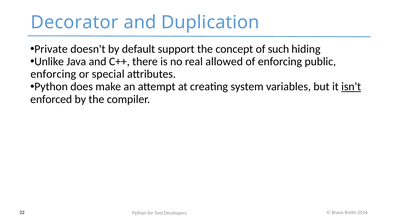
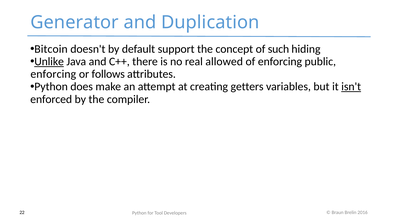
Decorator: Decorator -> Generator
Private: Private -> Bitcoin
Unlike underline: none -> present
special: special -> follows
system: system -> getters
